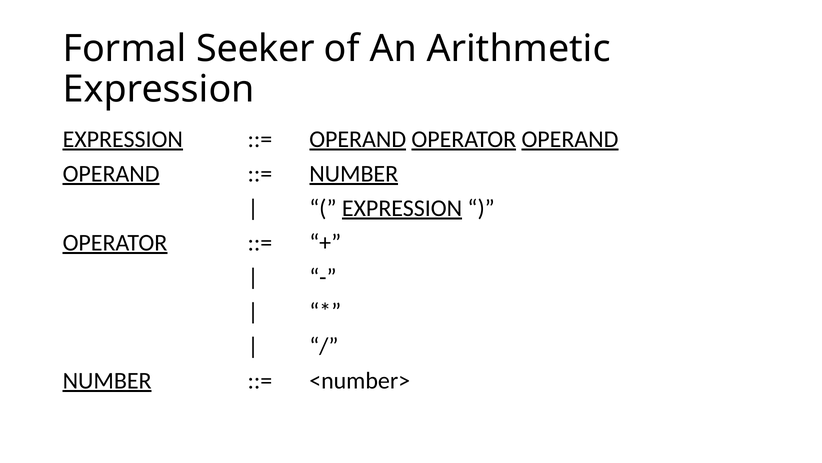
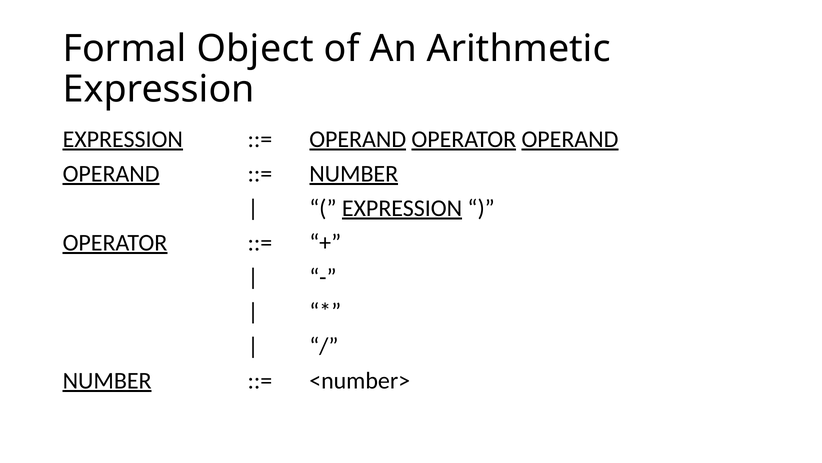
Seeker: Seeker -> Object
